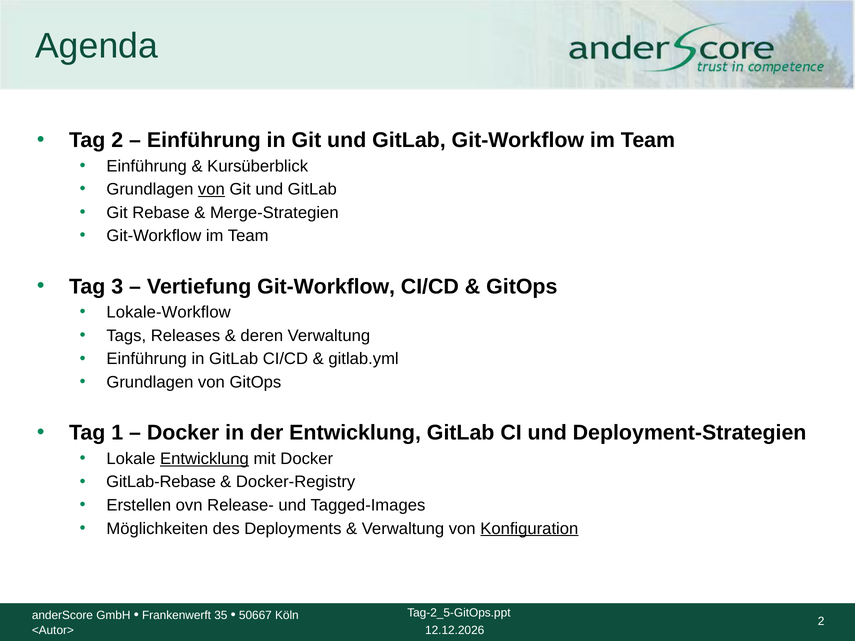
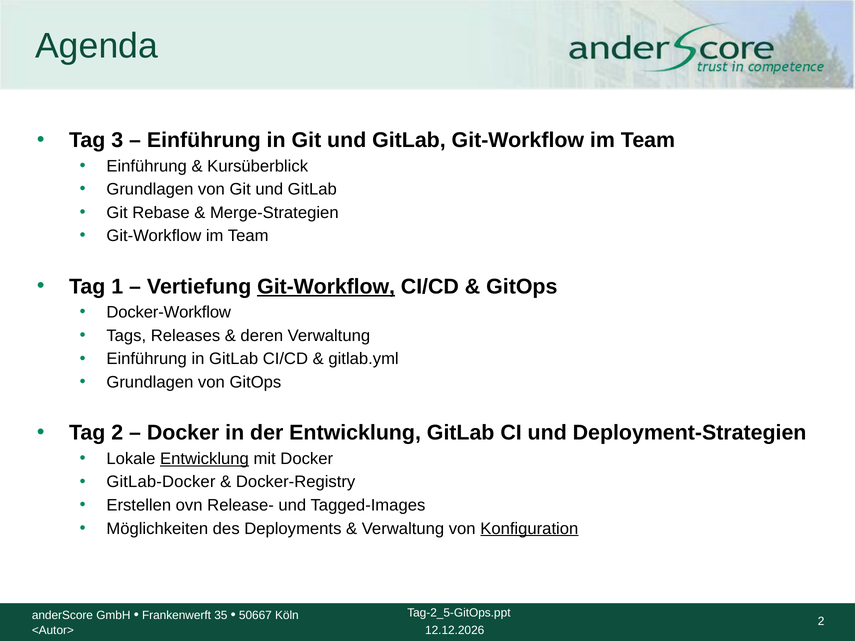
Tag 2: 2 -> 3
von at (211, 189) underline: present -> none
3: 3 -> 1
Git-Workflow at (326, 287) underline: none -> present
Lokale-Workflow: Lokale-Workflow -> Docker-Workflow
Tag 1: 1 -> 2
GitLab-Rebase: GitLab-Rebase -> GitLab-Docker
